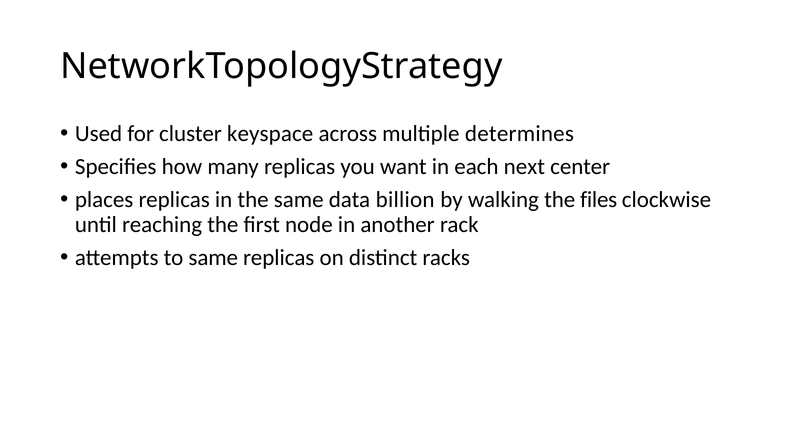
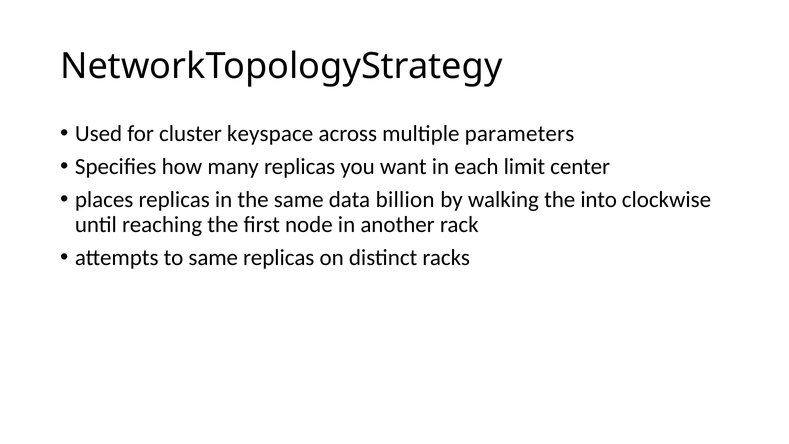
determines: determines -> parameters
next: next -> limit
files: files -> into
